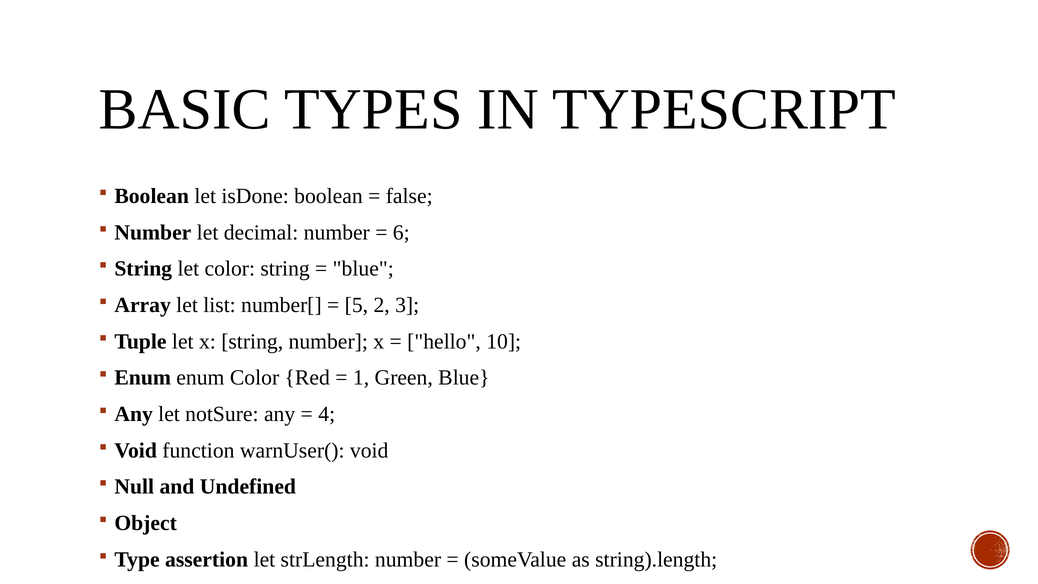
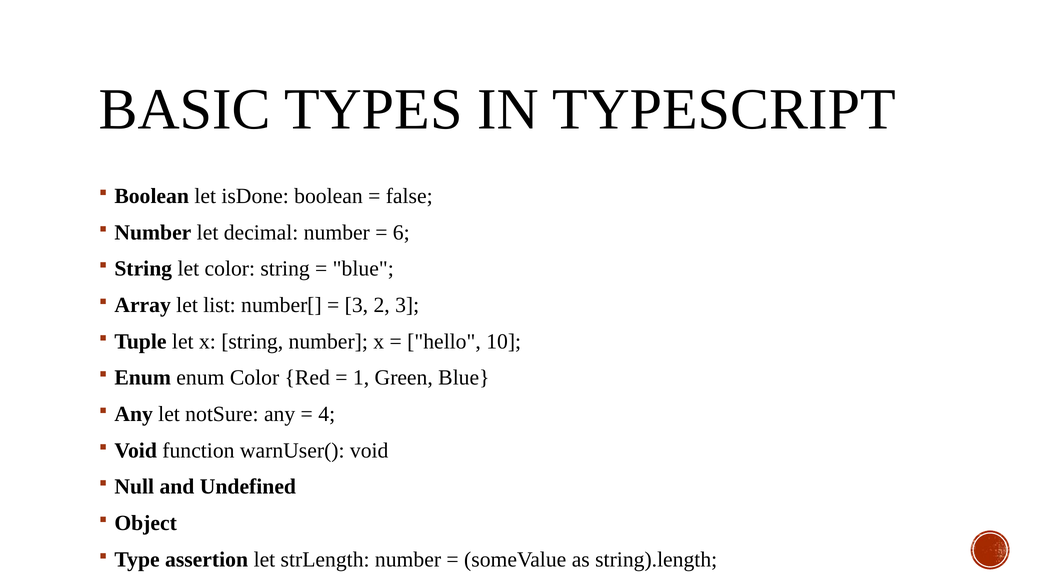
5 at (356, 305): 5 -> 3
